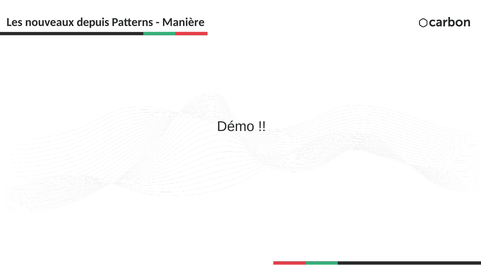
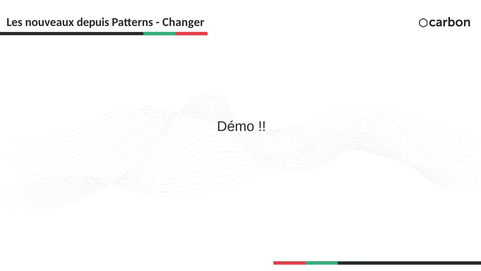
Manière: Manière -> Changer
